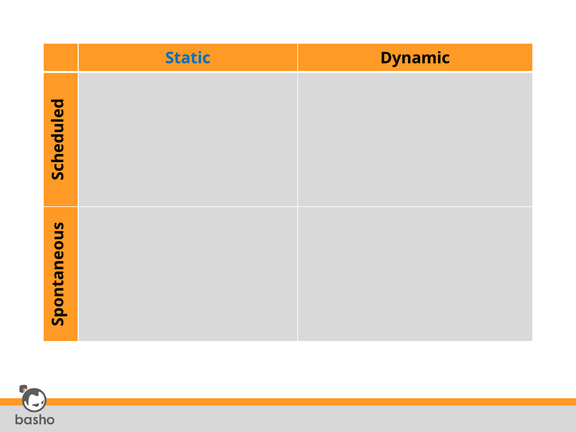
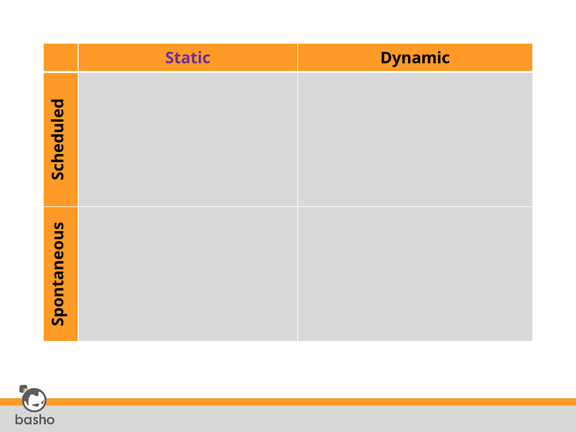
Static colour: blue -> purple
